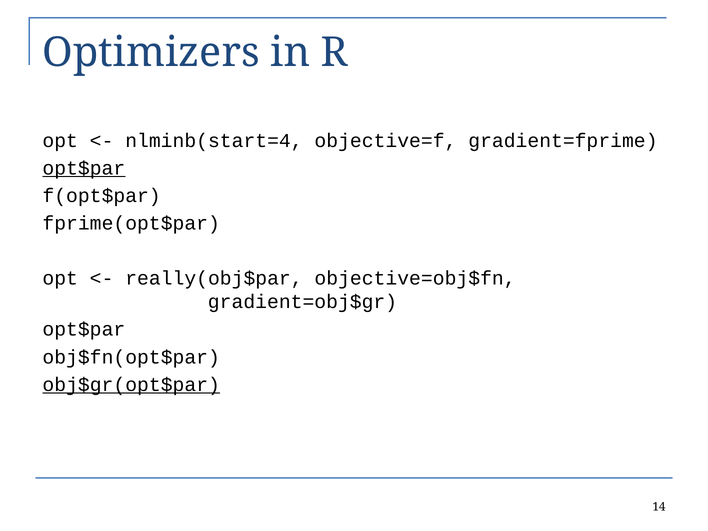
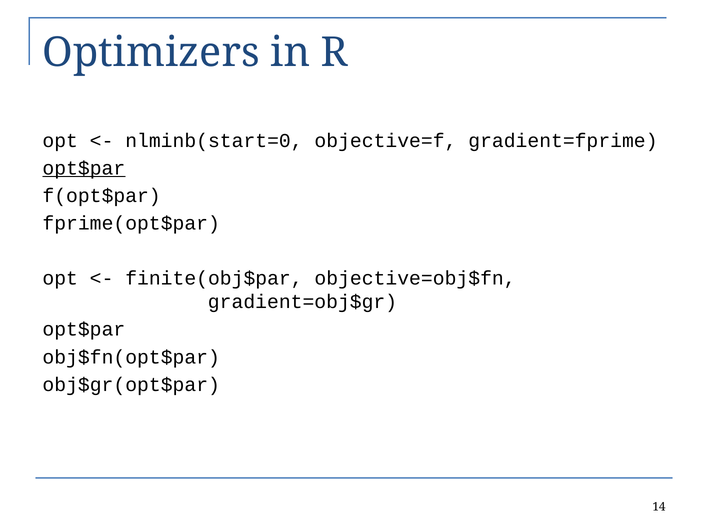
nlminb(start=4: nlminb(start=4 -> nlminb(start=0
really(obj$par: really(obj$par -> finite(obj$par
obj$gr(opt$par underline: present -> none
